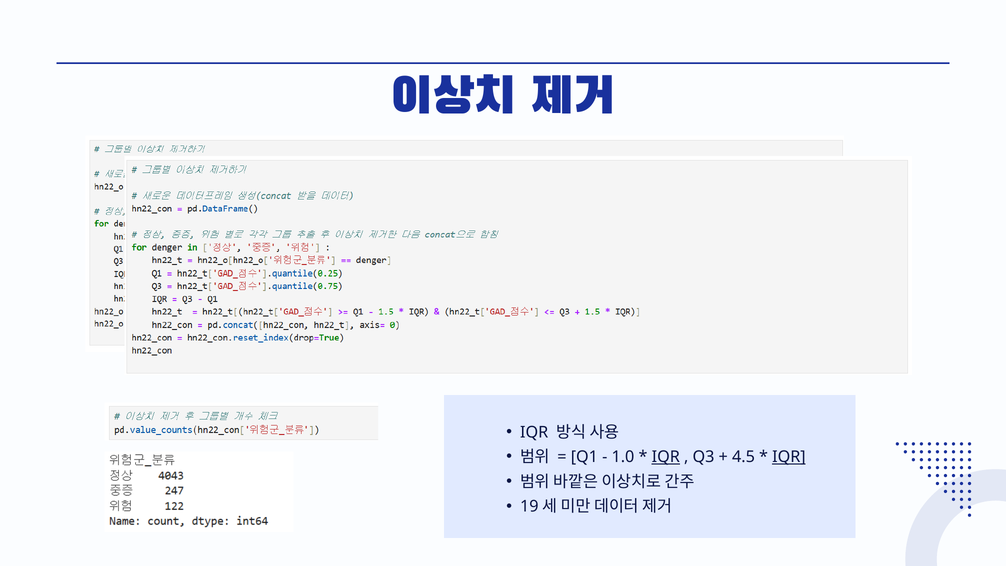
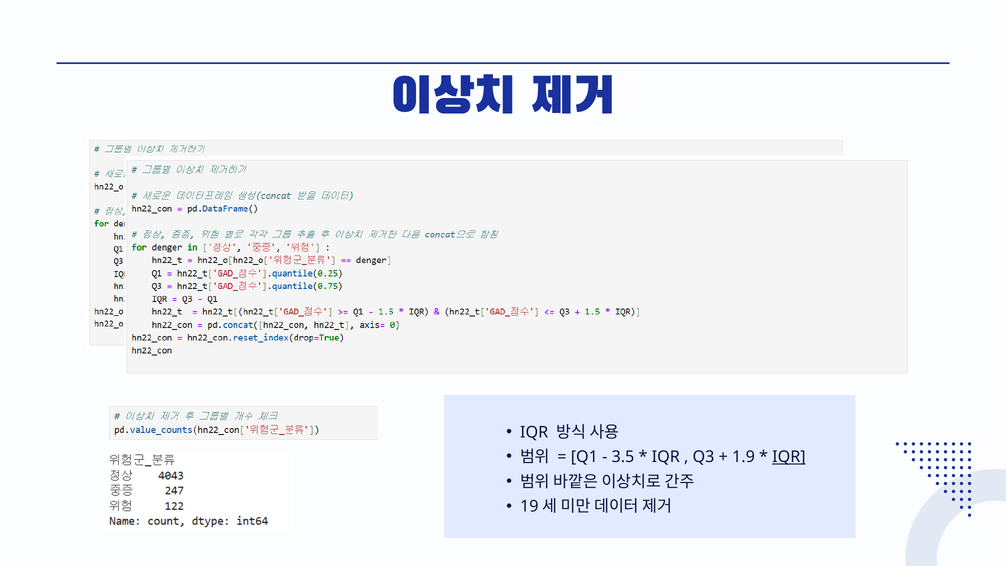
1.0: 1.0 -> 3.5
IQR at (666, 457) underline: present -> none
4.5: 4.5 -> 1.9
